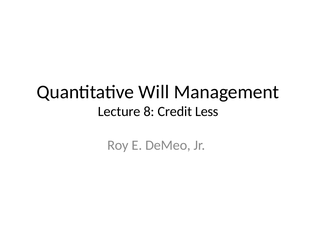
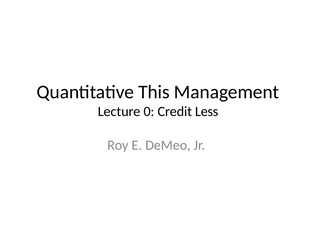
Will: Will -> This
8: 8 -> 0
